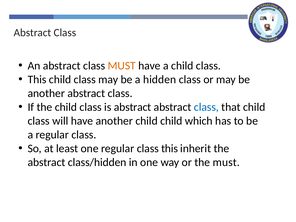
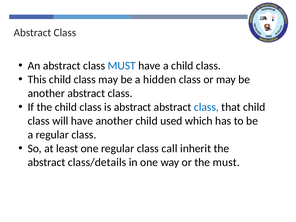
MUST at (122, 66) colour: orange -> blue
child child: child -> used
class this: this -> call
class/hidden: class/hidden -> class/details
